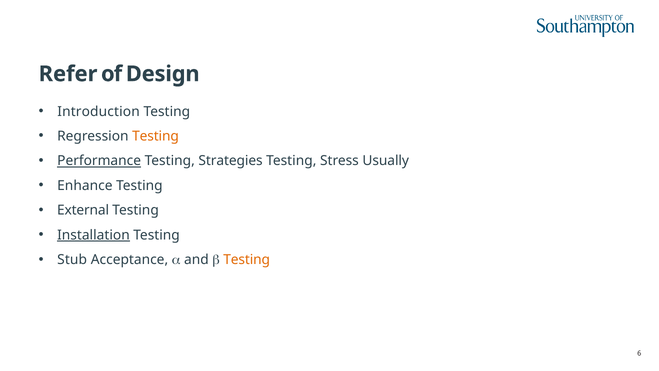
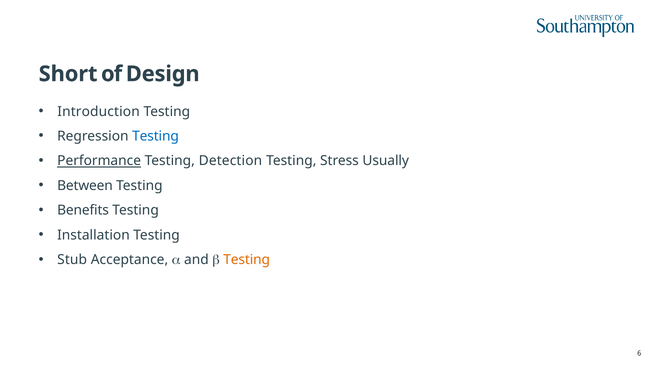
Refer: Refer -> Short
Testing at (156, 136) colour: orange -> blue
Strategies: Strategies -> Detection
Enhance: Enhance -> Between
External: External -> Benefits
Installation underline: present -> none
